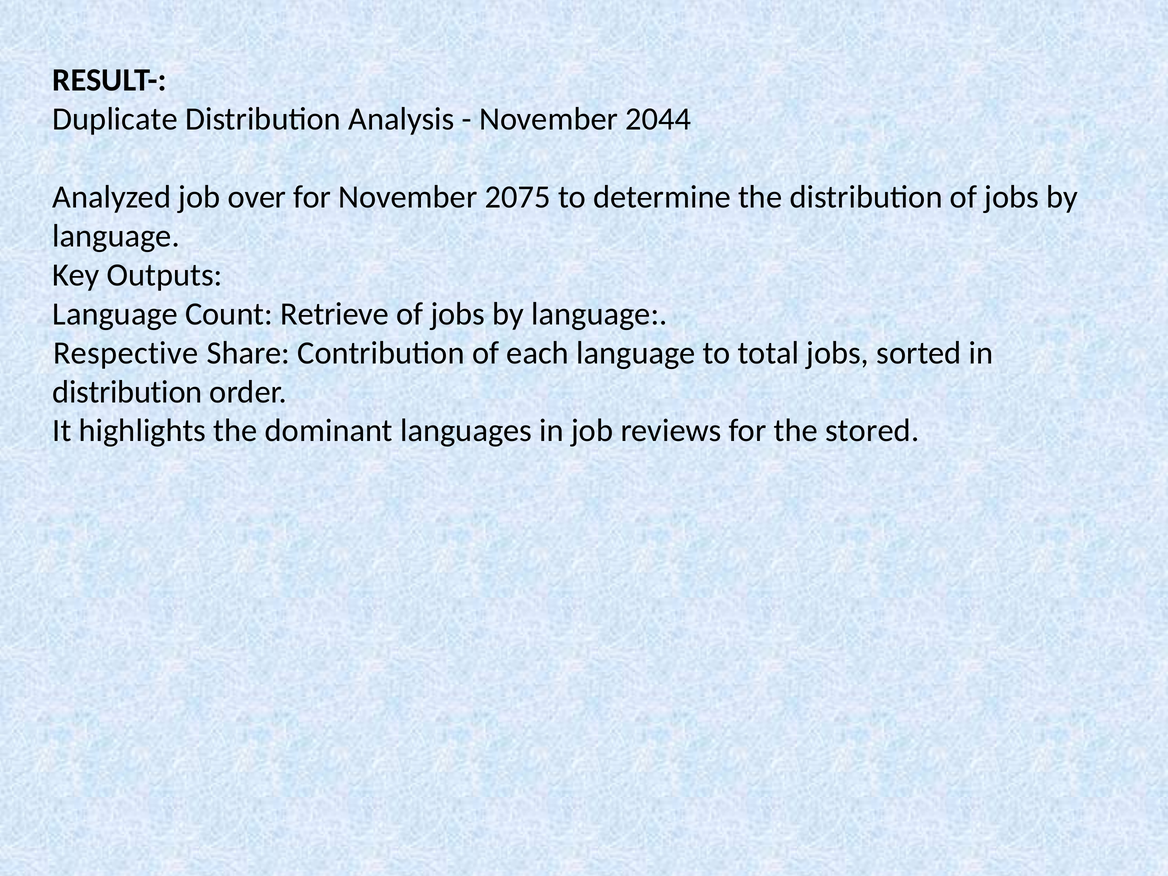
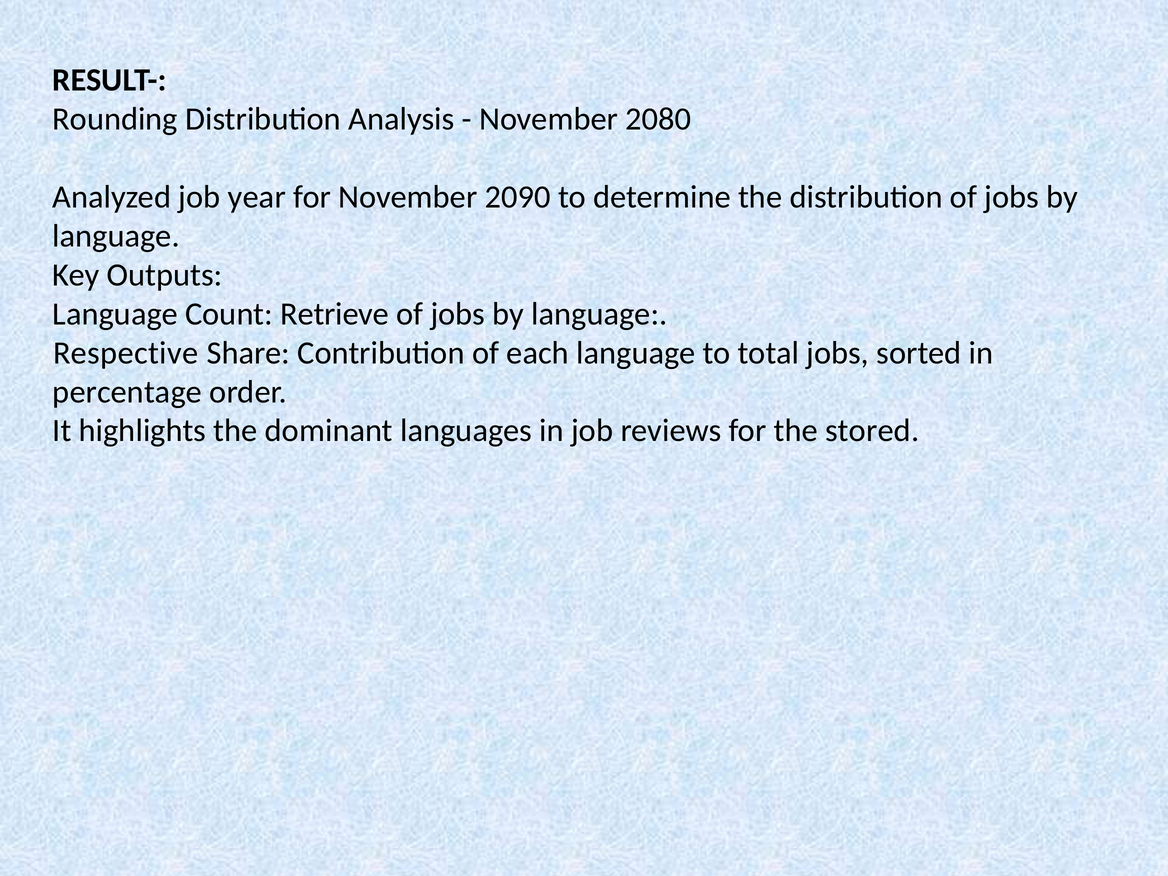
Duplicate: Duplicate -> Rounding
2044: 2044 -> 2080
over: over -> year
2075: 2075 -> 2090
distribution at (127, 392): distribution -> percentage
